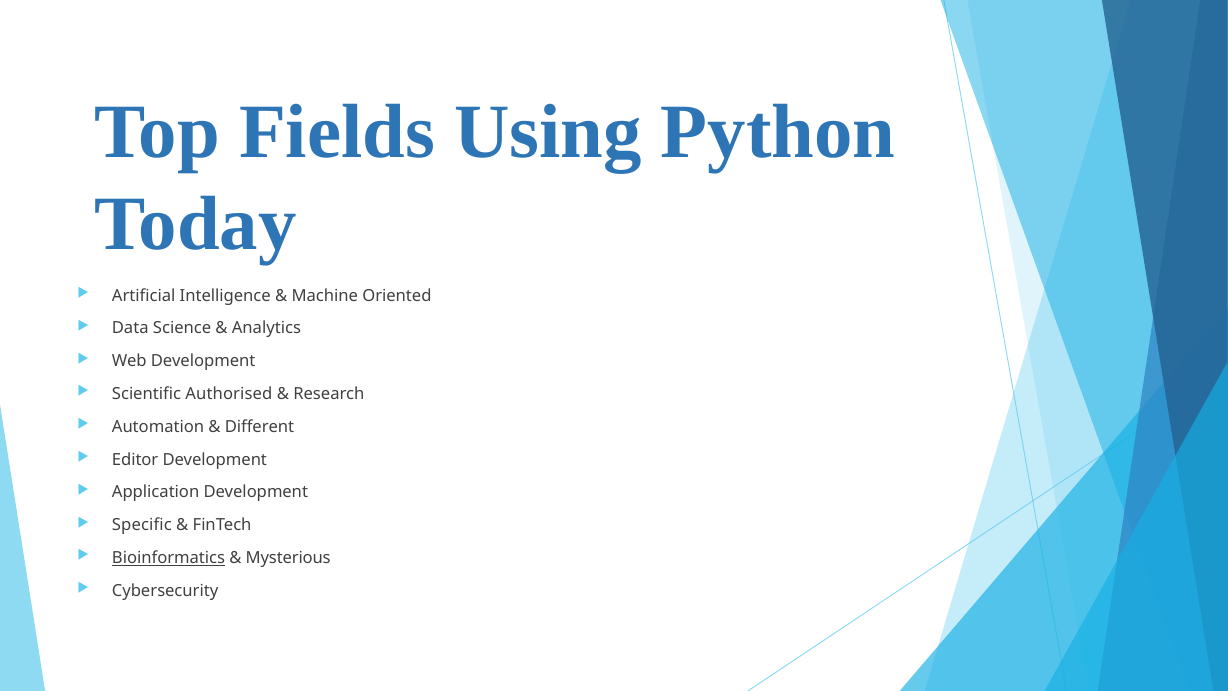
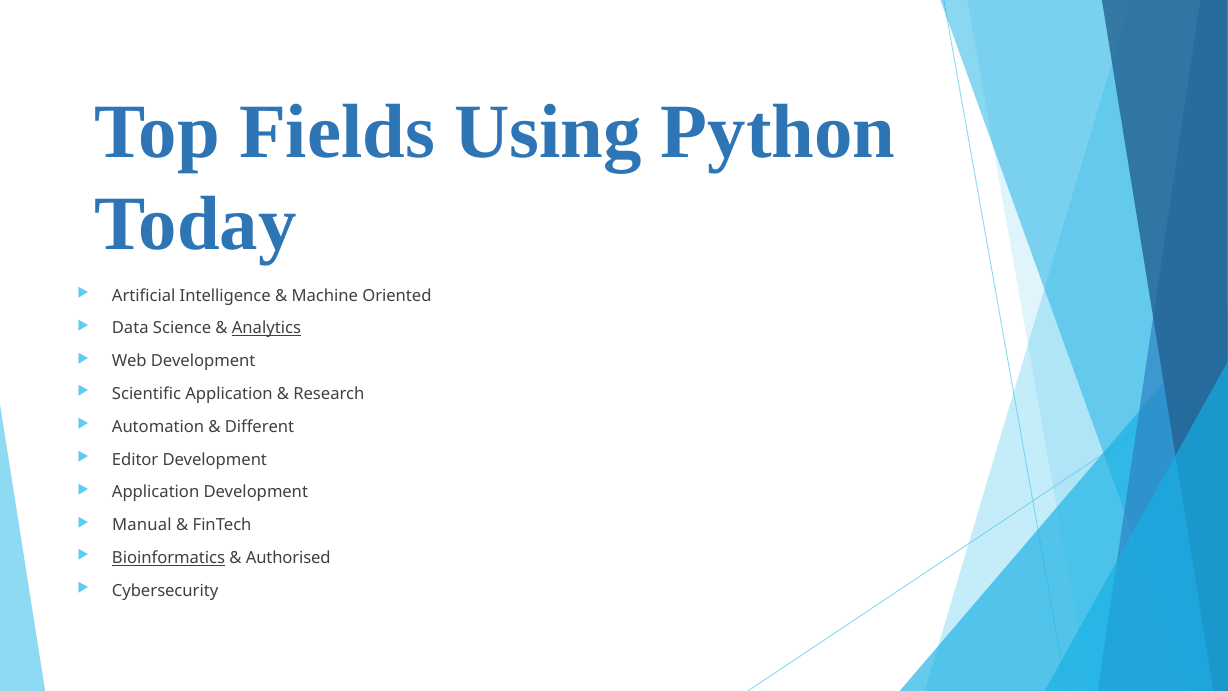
Analytics underline: none -> present
Scientific Authorised: Authorised -> Application
Specific: Specific -> Manual
Mysterious: Mysterious -> Authorised
